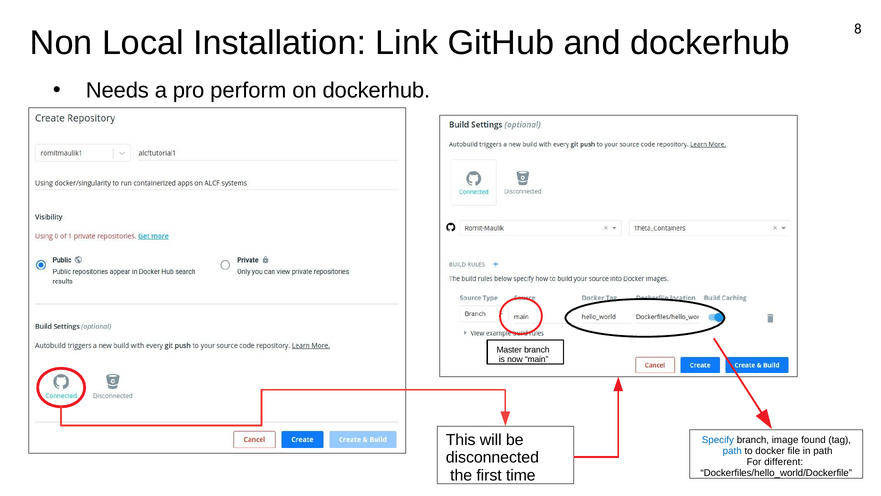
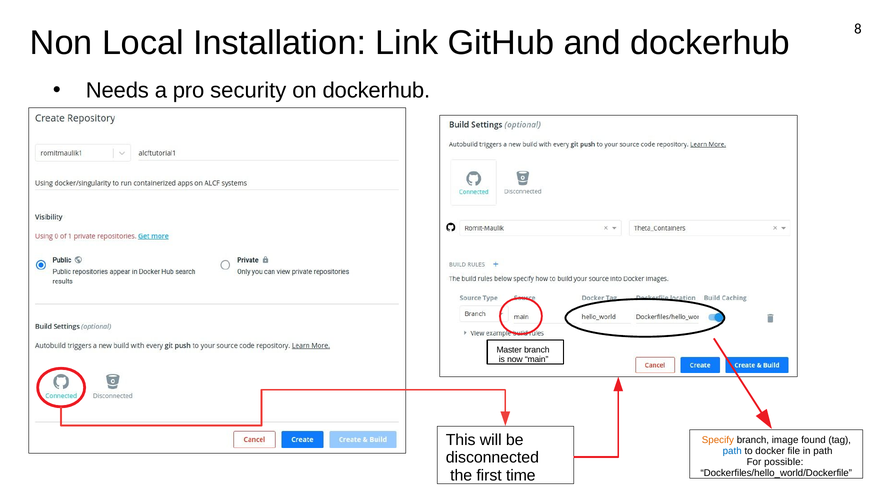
perform: perform -> security
Specify colour: blue -> orange
different: different -> possible
